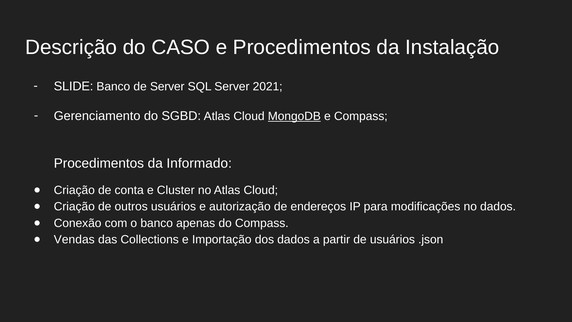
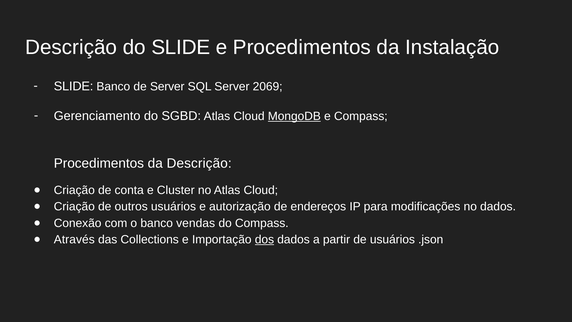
do CASO: CASO -> SLIDE
2021: 2021 -> 2069
da Informado: Informado -> Descrição
apenas: apenas -> vendas
Vendas: Vendas -> Através
dos underline: none -> present
